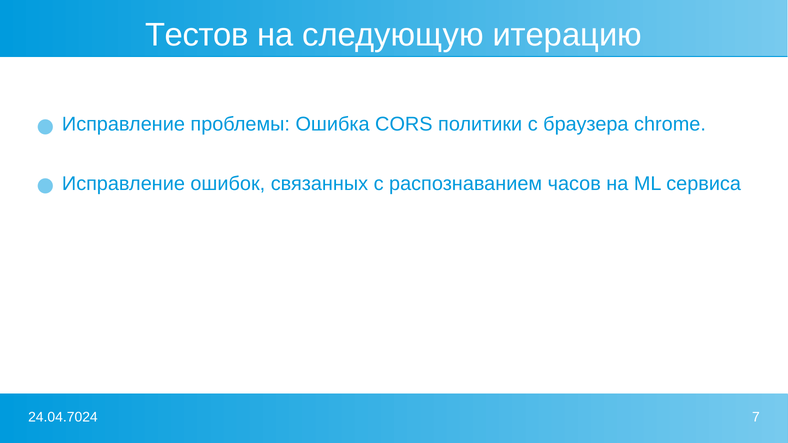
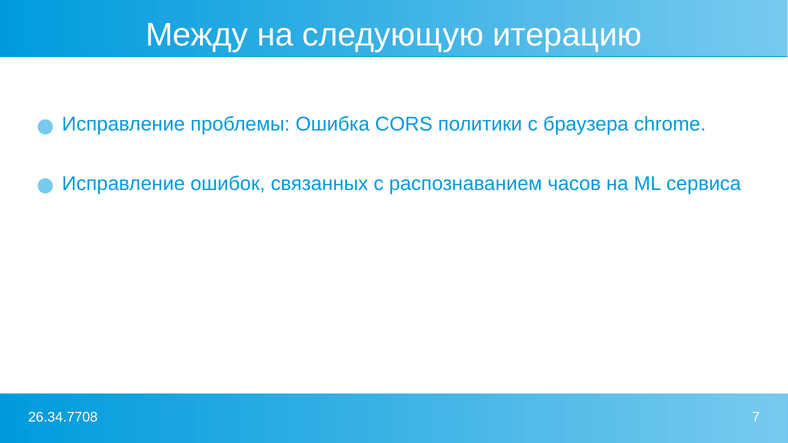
Тестов: Тестов -> Между
24.04.7024: 24.04.7024 -> 26.34.7708
